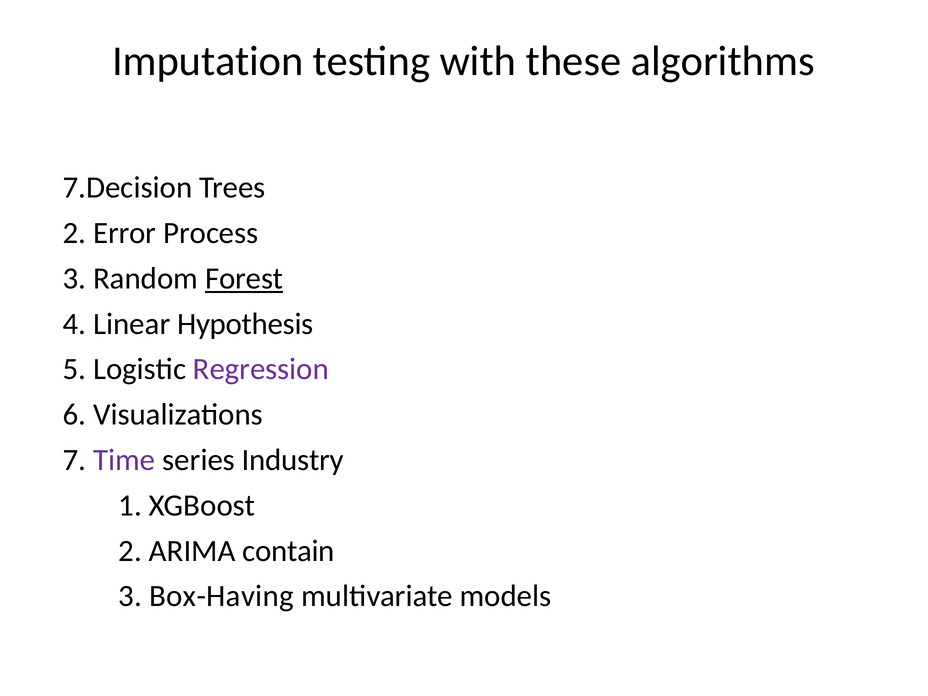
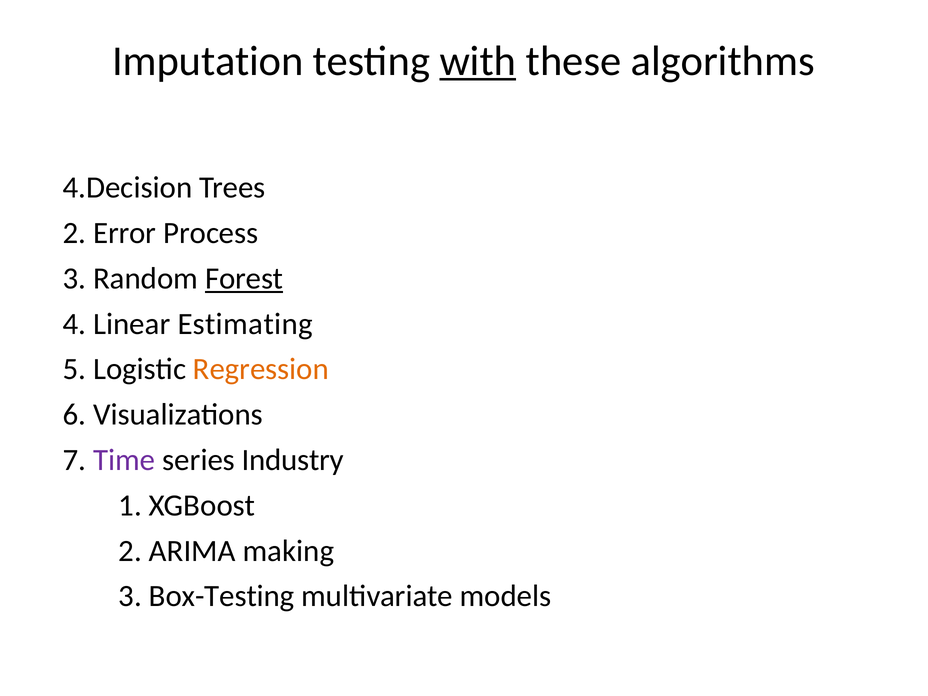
with underline: none -> present
7.Decision: 7.Decision -> 4.Decision
Hypothesis: Hypothesis -> Estimating
Regression colour: purple -> orange
contain: contain -> making
Box-Having: Box-Having -> Box-Testing
